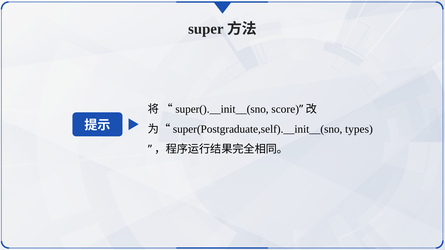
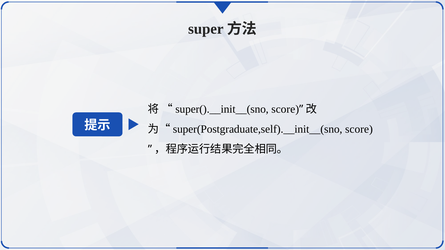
types at (359, 129): types -> score
